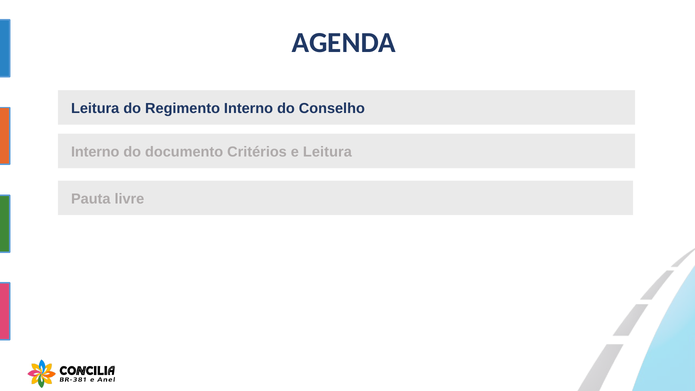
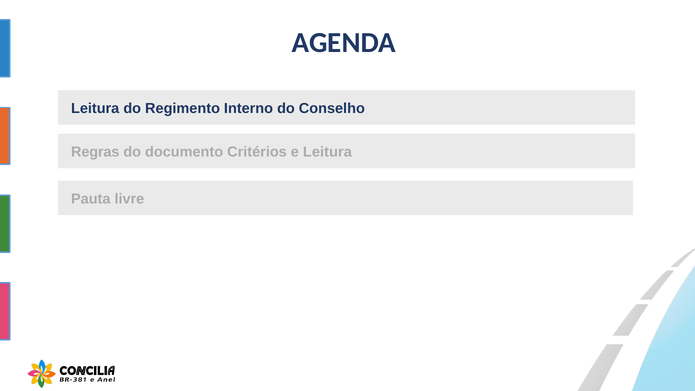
Interno at (95, 152): Interno -> Regras
